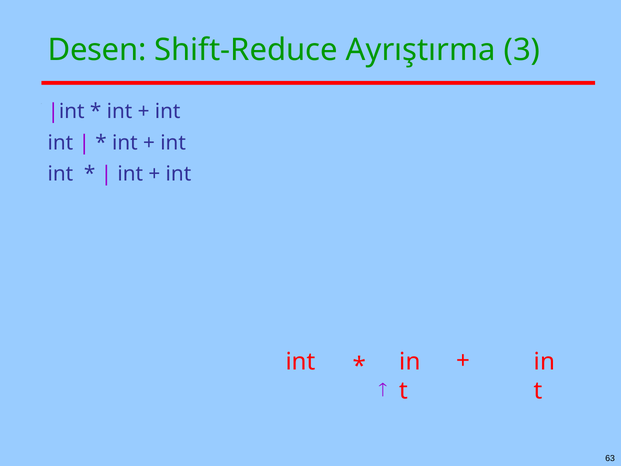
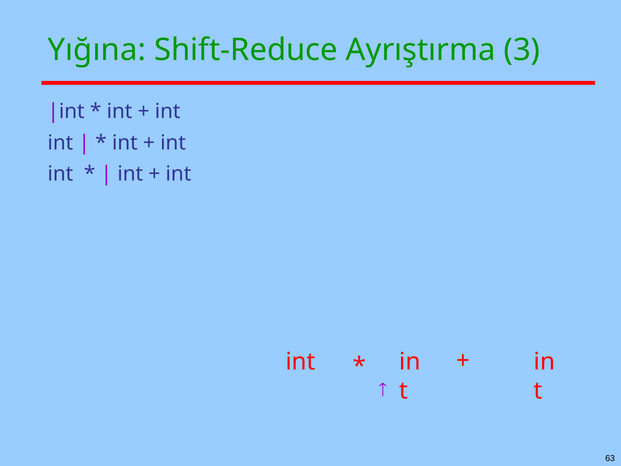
Desen: Desen -> Yığına
